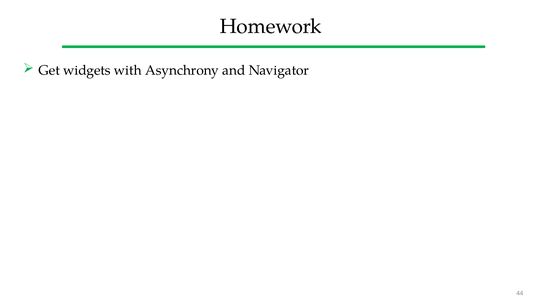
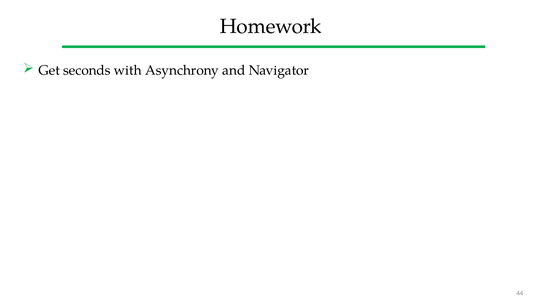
widgets: widgets -> seconds
